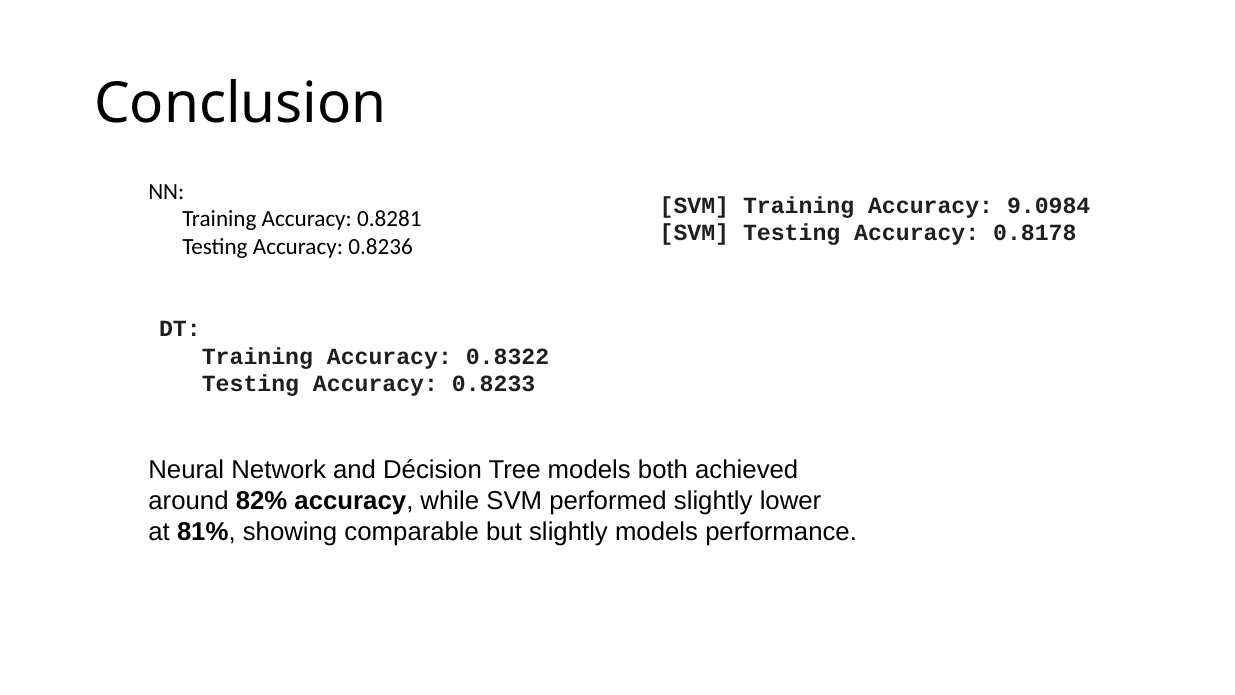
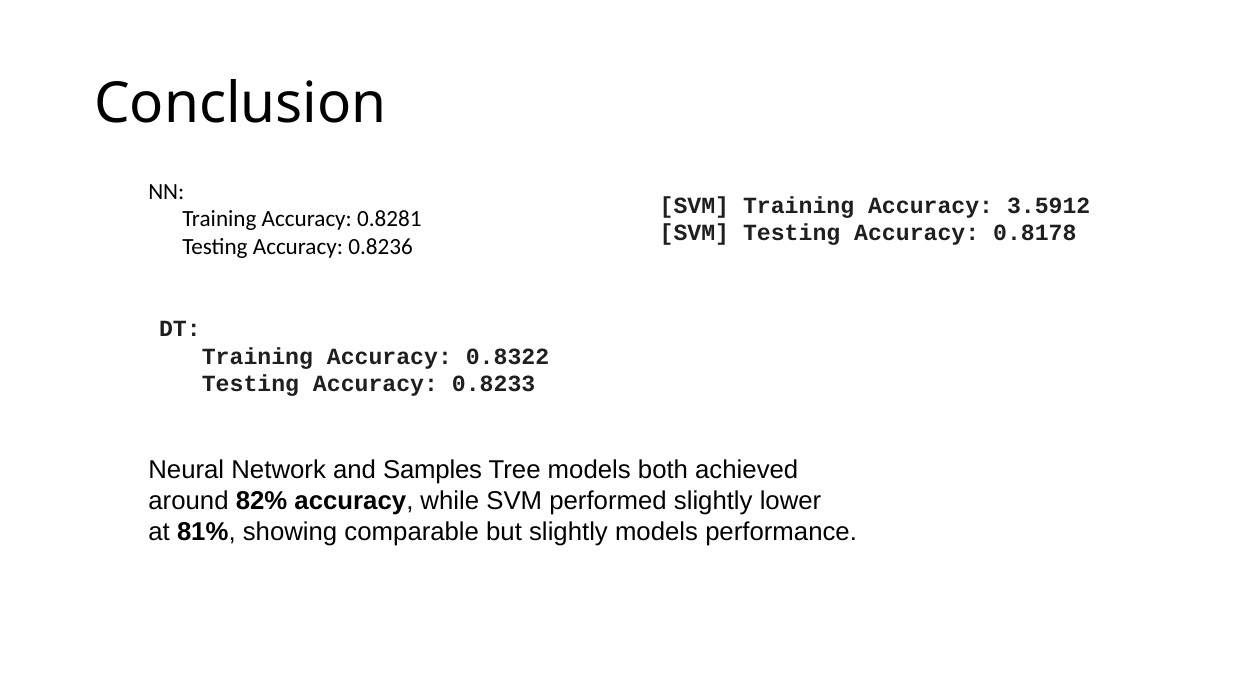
9.0984: 9.0984 -> 3.5912
Décision: Décision -> Samples
